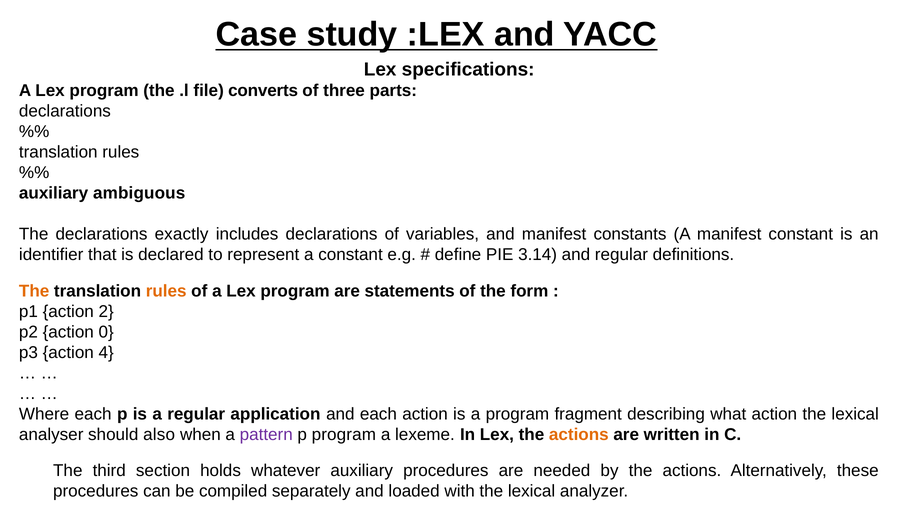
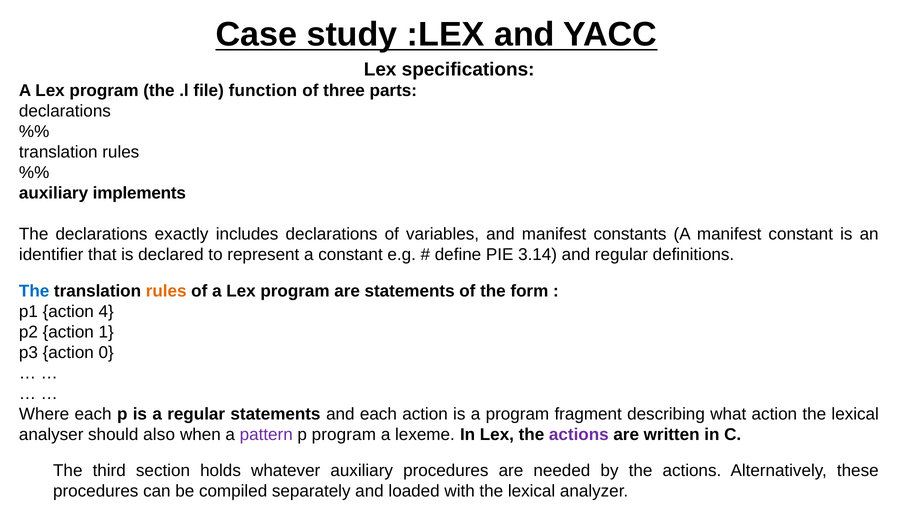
converts: converts -> function
ambiguous: ambiguous -> implements
The at (34, 291) colour: orange -> blue
2: 2 -> 4
0: 0 -> 1
4: 4 -> 0
regular application: application -> statements
actions at (579, 434) colour: orange -> purple
